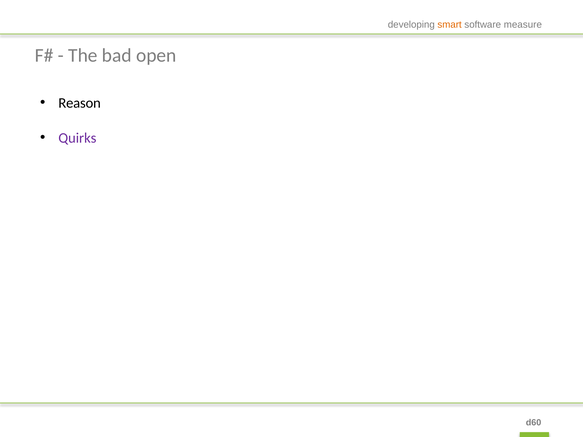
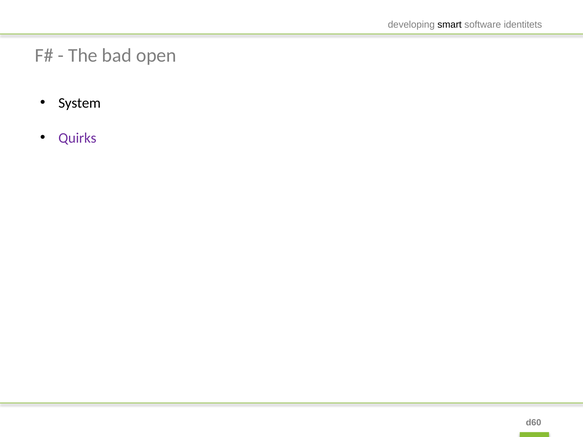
smart colour: orange -> black
measure: measure -> identitets
Reason: Reason -> System
